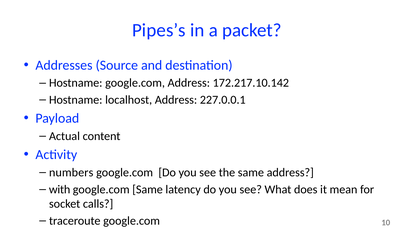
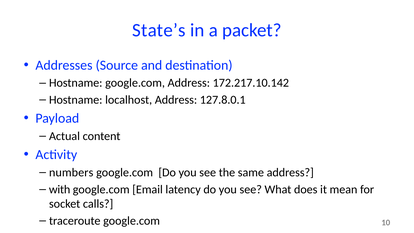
Pipes’s: Pipes’s -> State’s
227.0.0.1: 227.0.0.1 -> 127.8.0.1
google.com Same: Same -> Email
